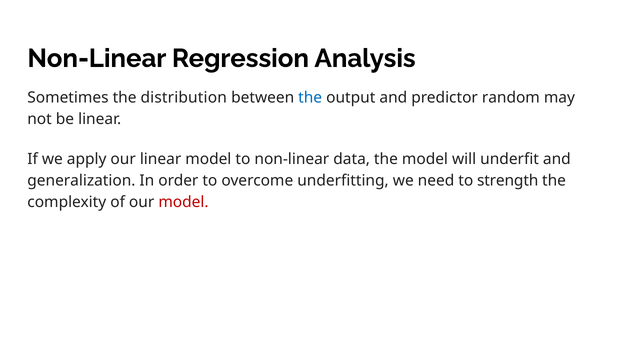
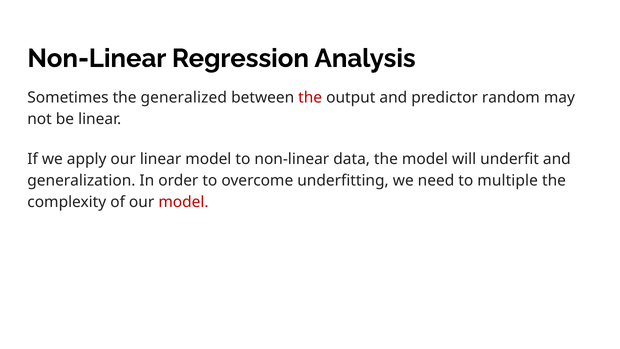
distribution: distribution -> generalized
the at (310, 98) colour: blue -> red
strength: strength -> multiple
